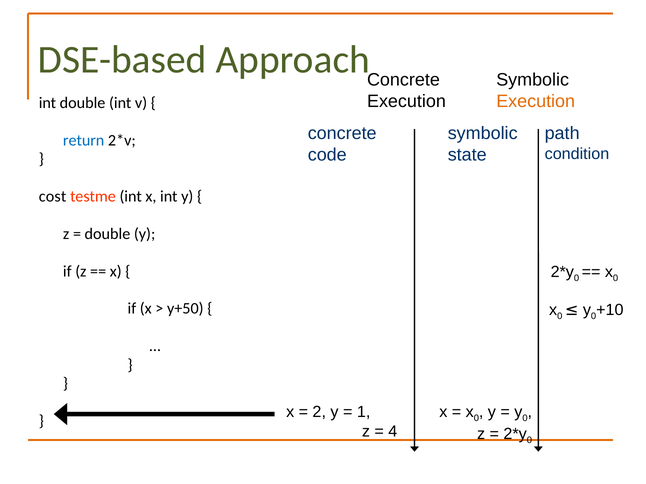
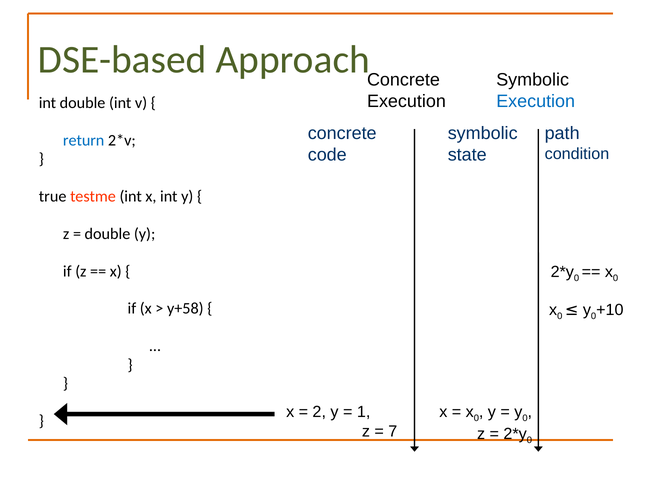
Execution at (536, 101) colour: orange -> blue
cost: cost -> true
y+50: y+50 -> y+58
4: 4 -> 7
